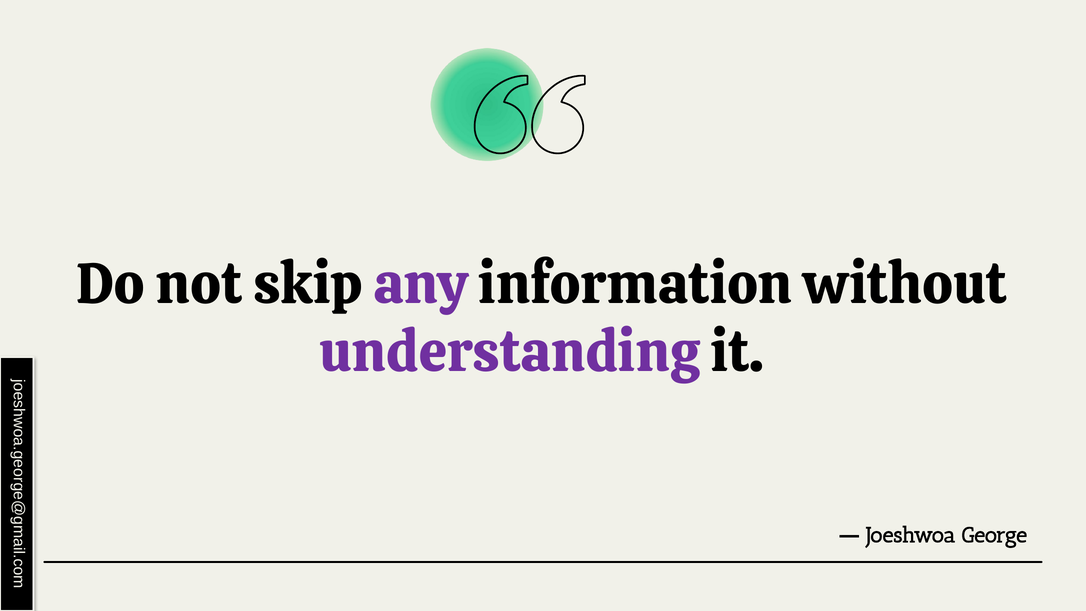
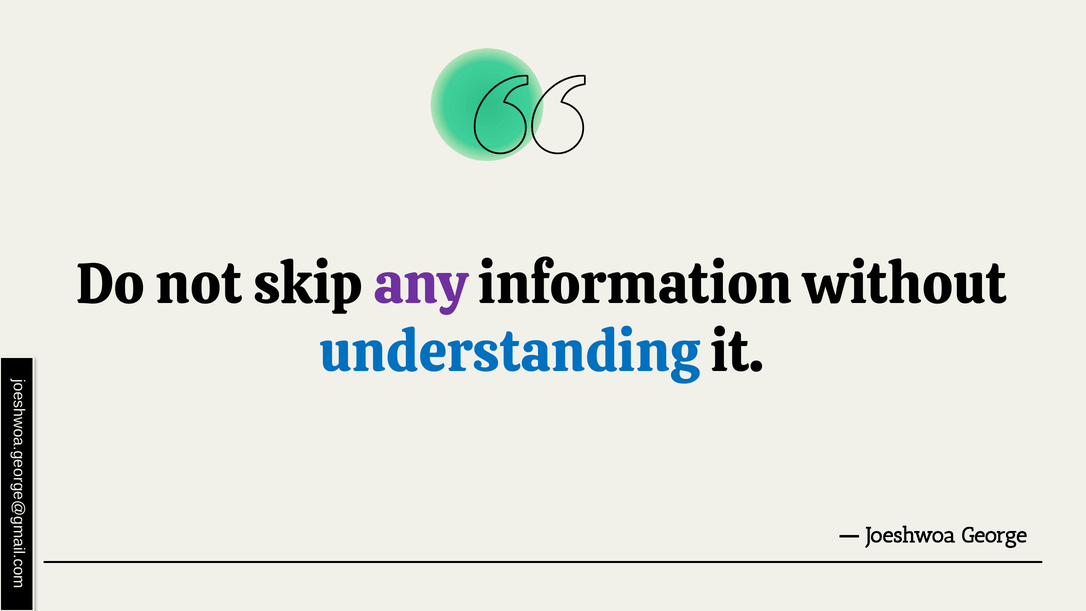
understanding colour: purple -> blue
